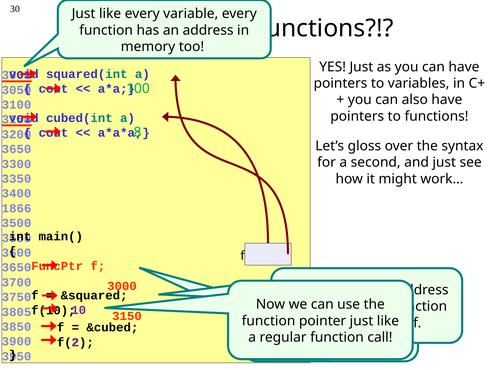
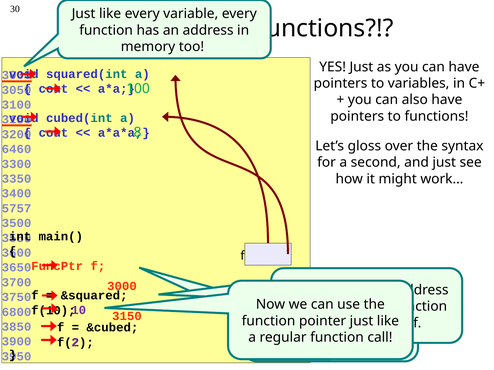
3650 at (17, 149): 3650 -> 6460
1866: 1866 -> 5757
3805: 3805 -> 6800
